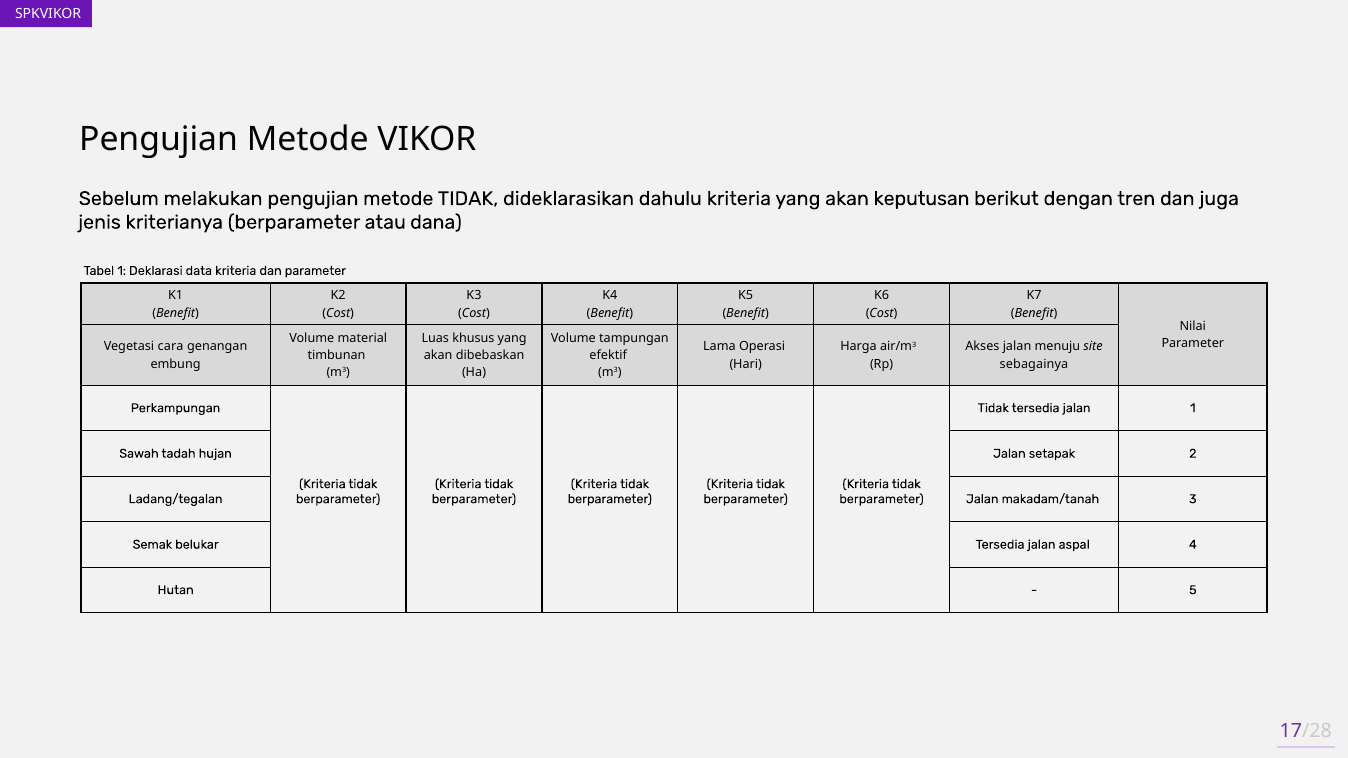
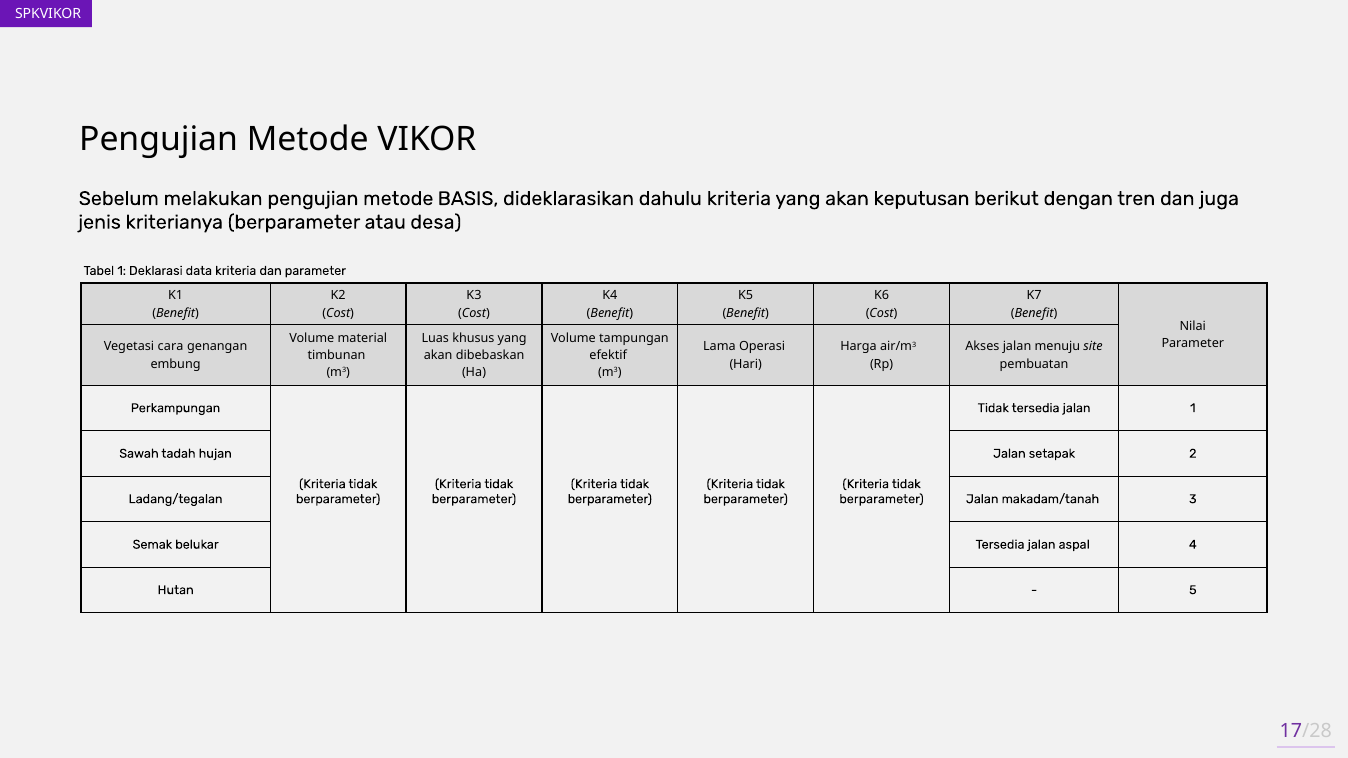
metode TIDAK: TIDAK -> BASIS
dana: dana -> desa
sebagainya: sebagainya -> pembuatan
